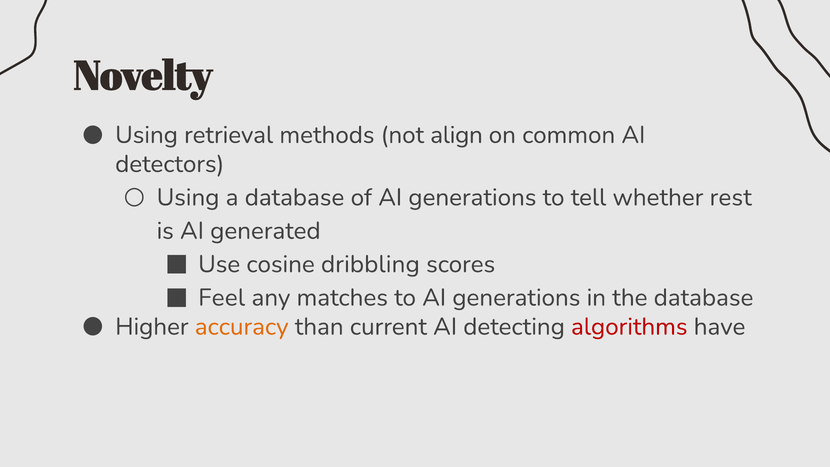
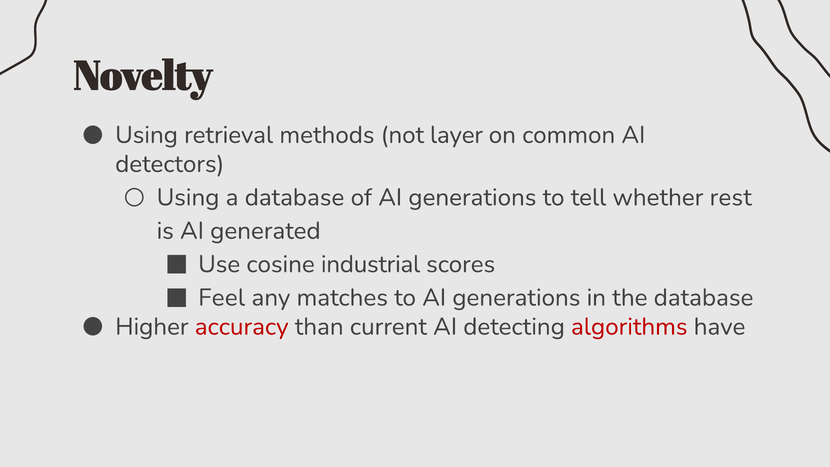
align: align -> layer
dribbling: dribbling -> industrial
accuracy colour: orange -> red
